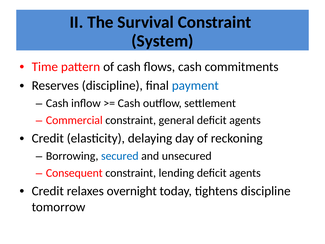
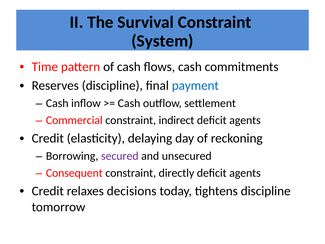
general: general -> indirect
secured colour: blue -> purple
lending: lending -> directly
overnight: overnight -> decisions
